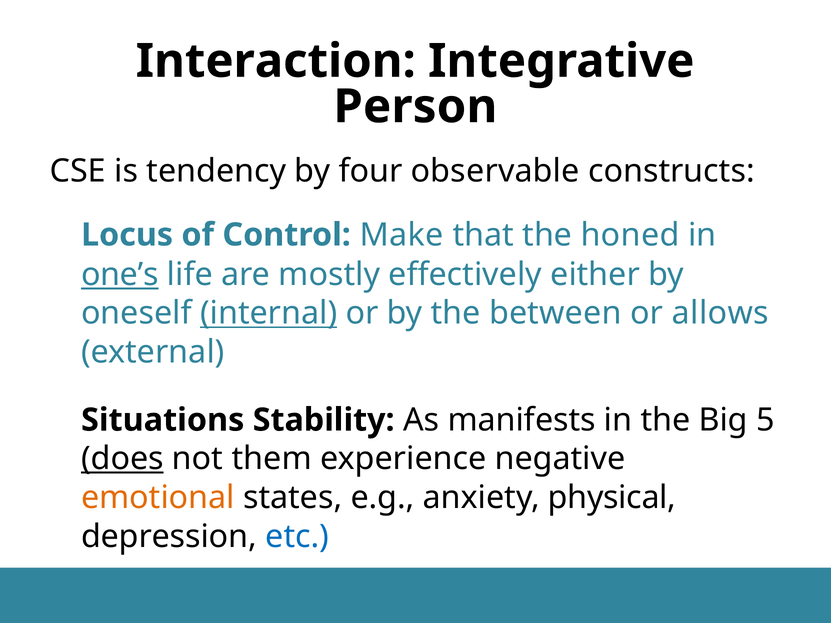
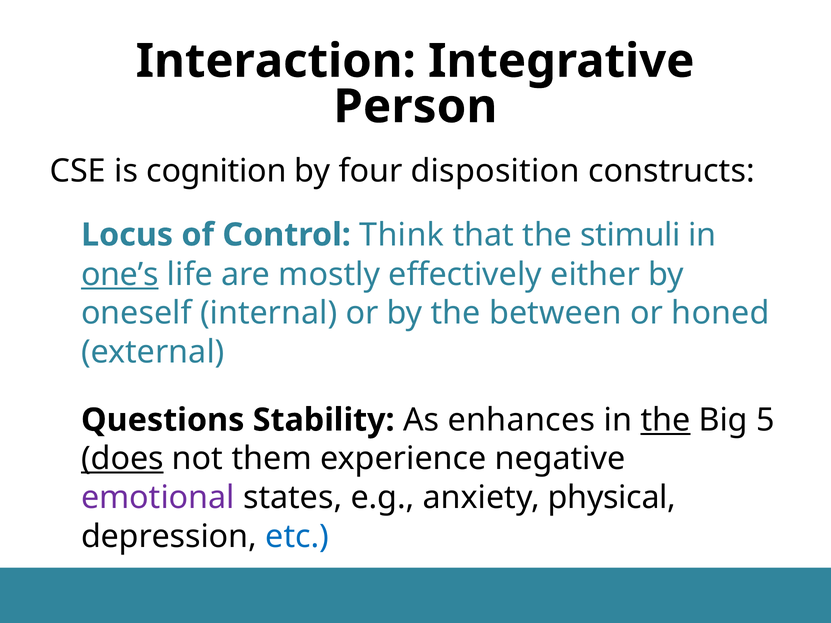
tendency: tendency -> cognition
observable: observable -> disposition
Make: Make -> Think
honed: honed -> stimuli
internal underline: present -> none
allows: allows -> honed
Situations: Situations -> Questions
manifests: manifests -> enhances
the at (665, 420) underline: none -> present
emotional colour: orange -> purple
